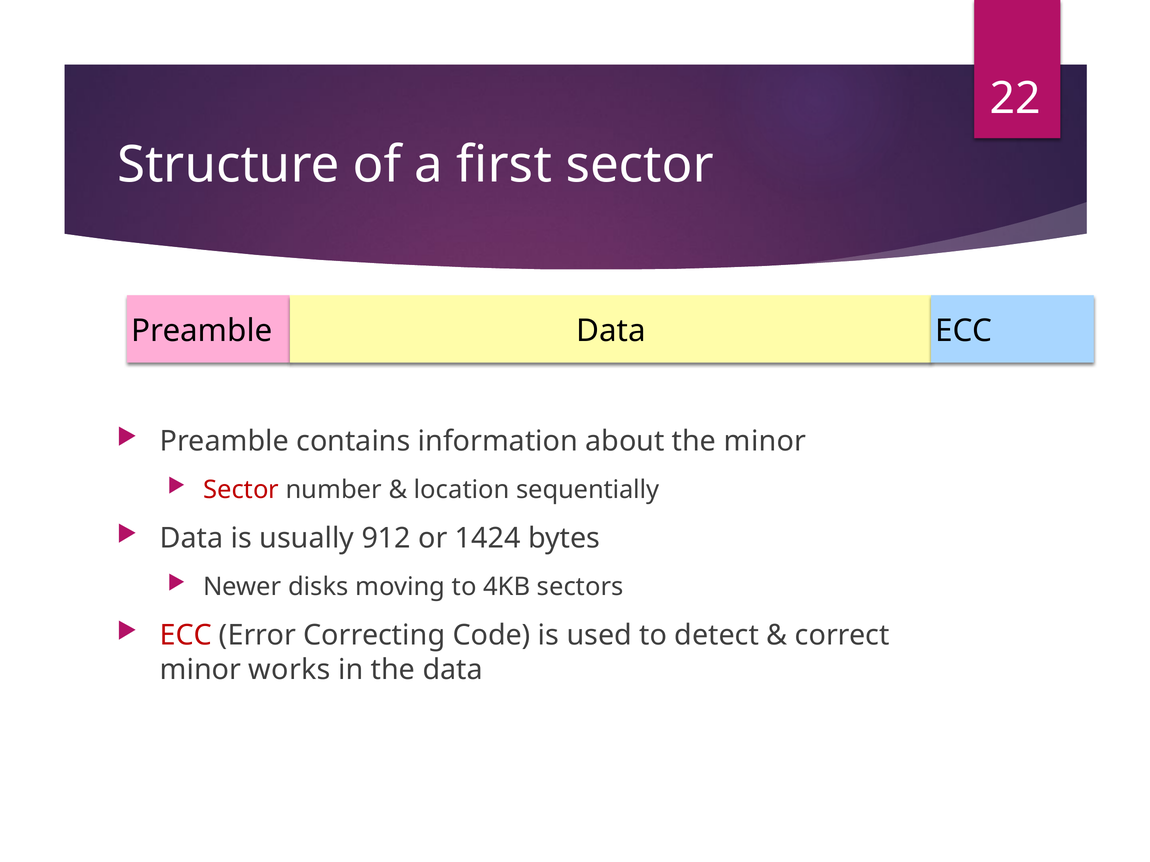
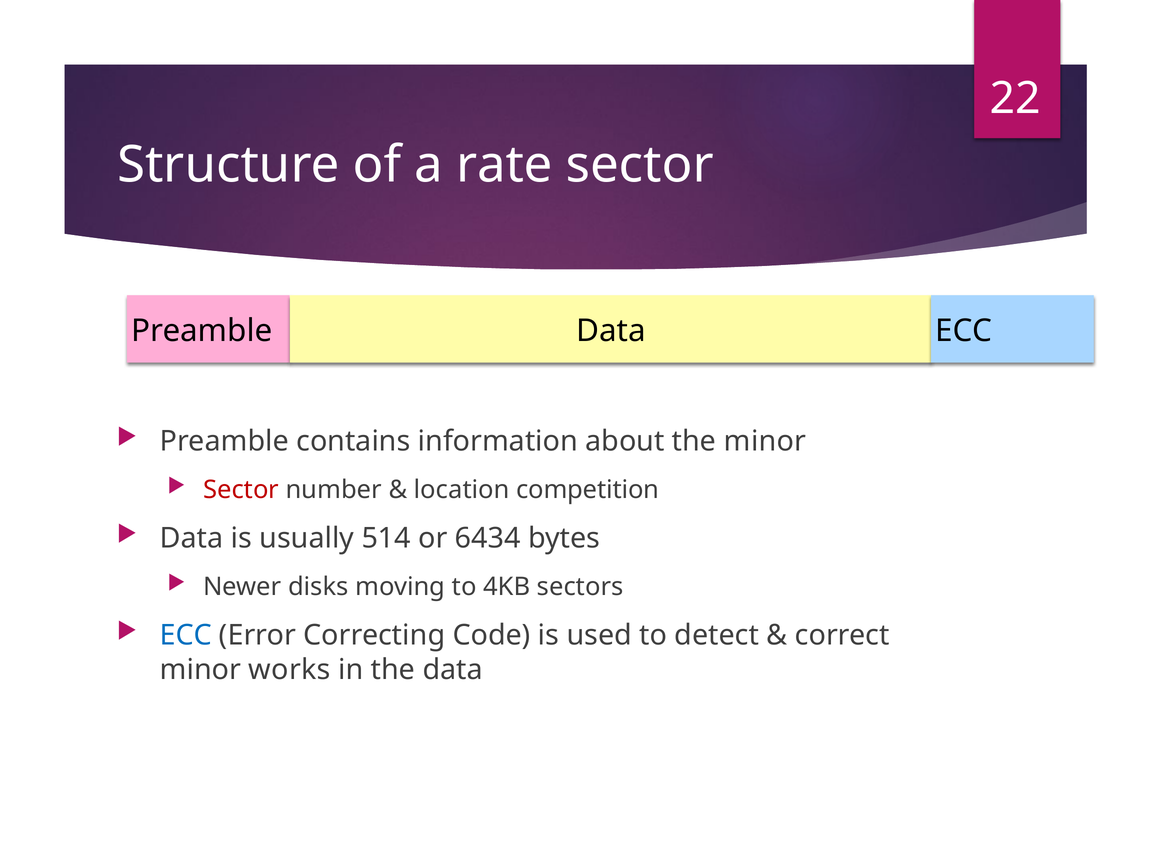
first: first -> rate
sequentially: sequentially -> competition
912: 912 -> 514
1424: 1424 -> 6434
ECC at (186, 636) colour: red -> blue
